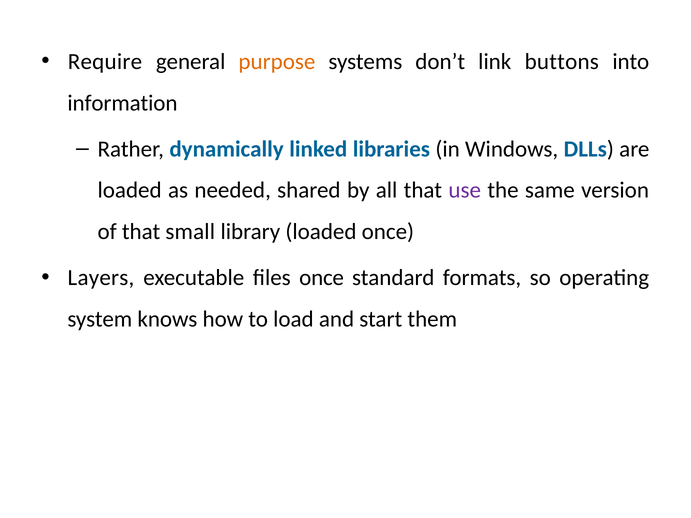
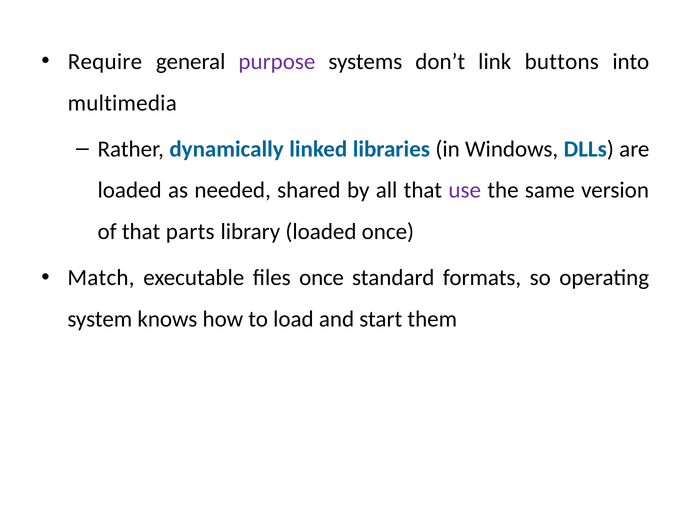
purpose colour: orange -> purple
information: information -> multimedia
small: small -> parts
Layers: Layers -> Match
